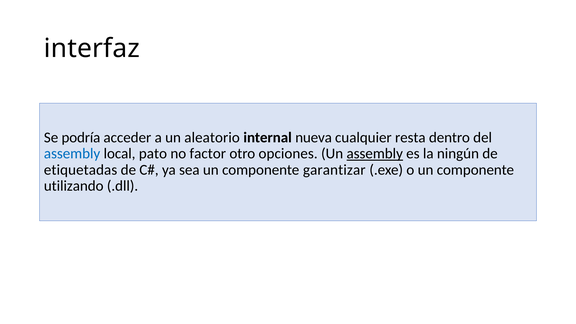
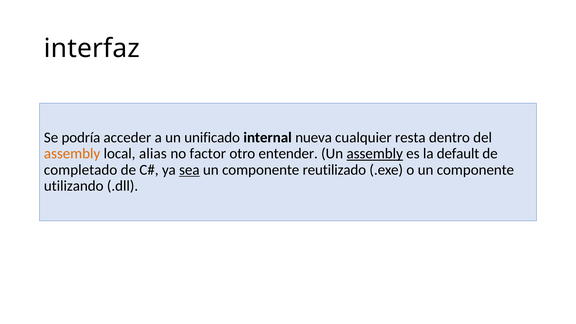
aleatorio: aleatorio -> unificado
assembly at (72, 154) colour: blue -> orange
pato: pato -> alias
opciones: opciones -> entender
ningún: ningún -> default
etiquetadas: etiquetadas -> completado
sea underline: none -> present
garantizar: garantizar -> reutilizado
